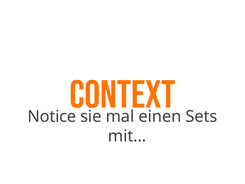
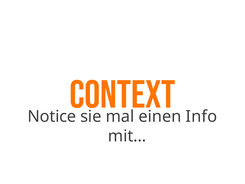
Sets: Sets -> Info
